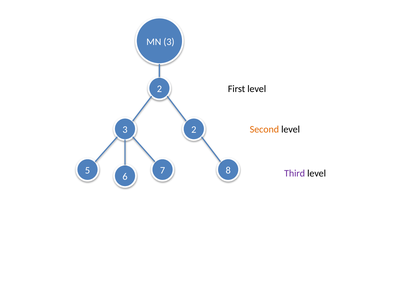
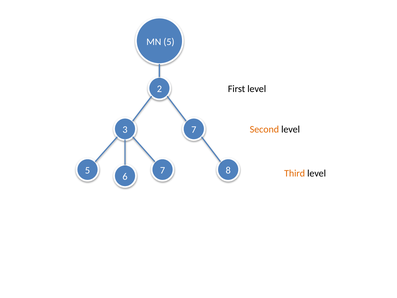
MN 3: 3 -> 5
2 at (194, 129): 2 -> 7
Third colour: purple -> orange
